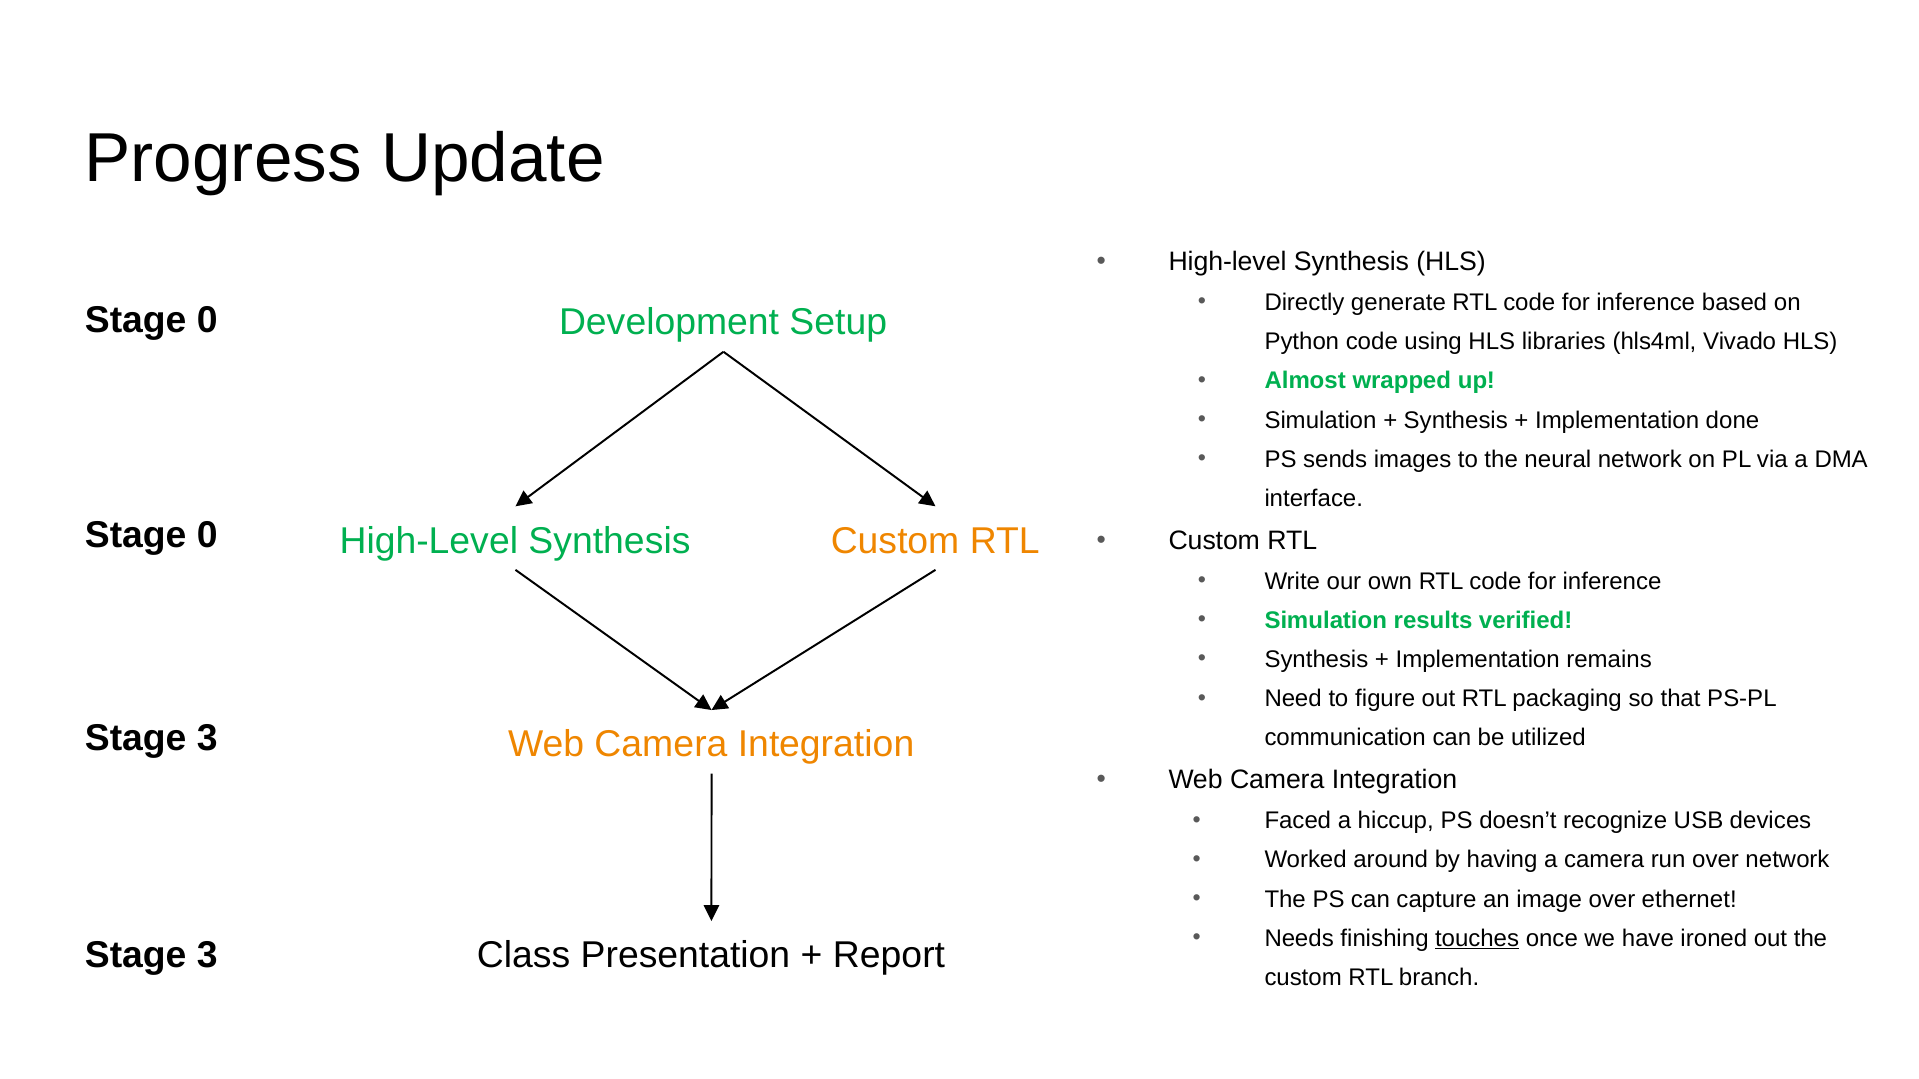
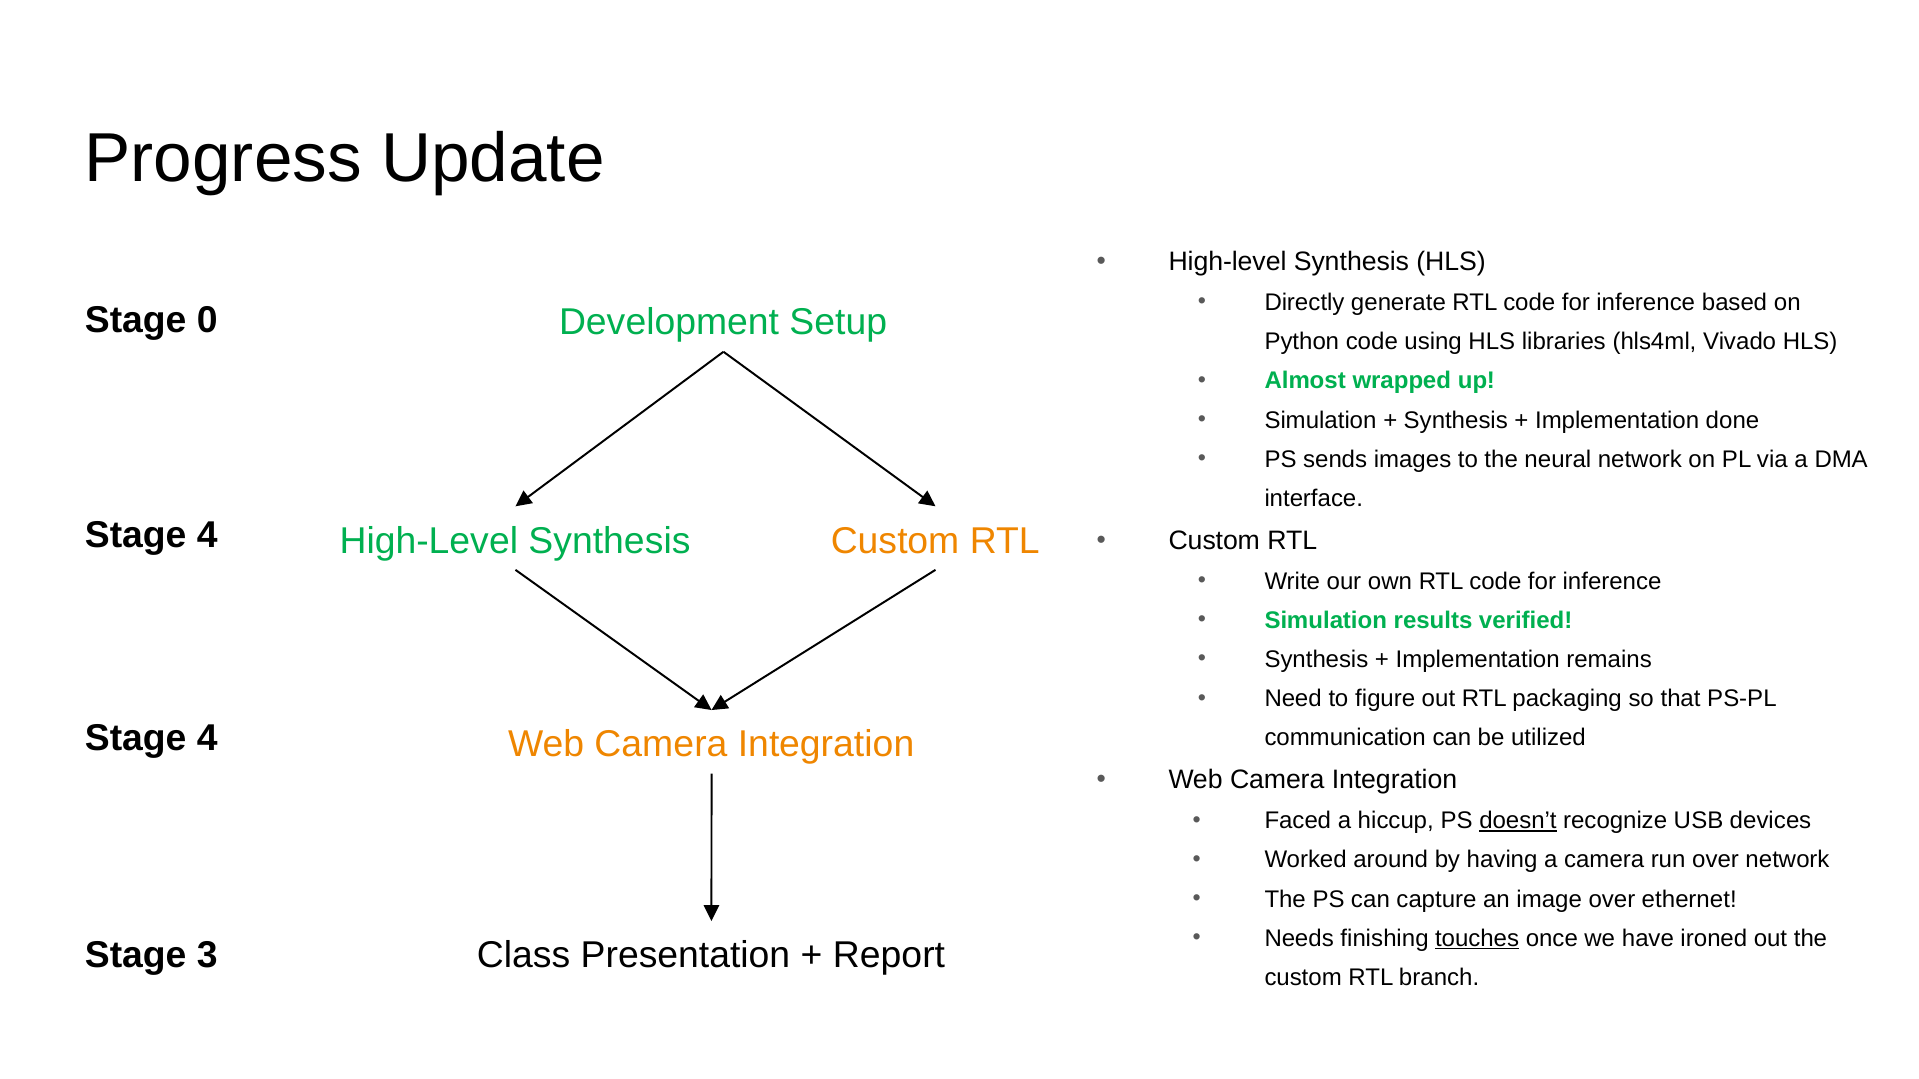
0 at (207, 536): 0 -> 4
3 at (207, 739): 3 -> 4
doesn’t underline: none -> present
